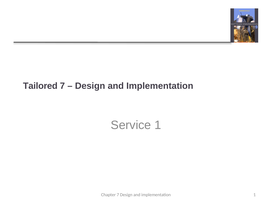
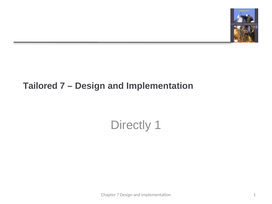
Service: Service -> Directly
